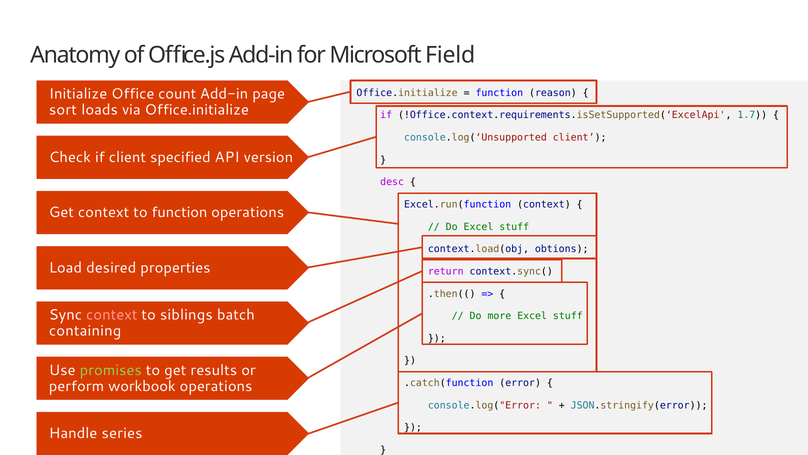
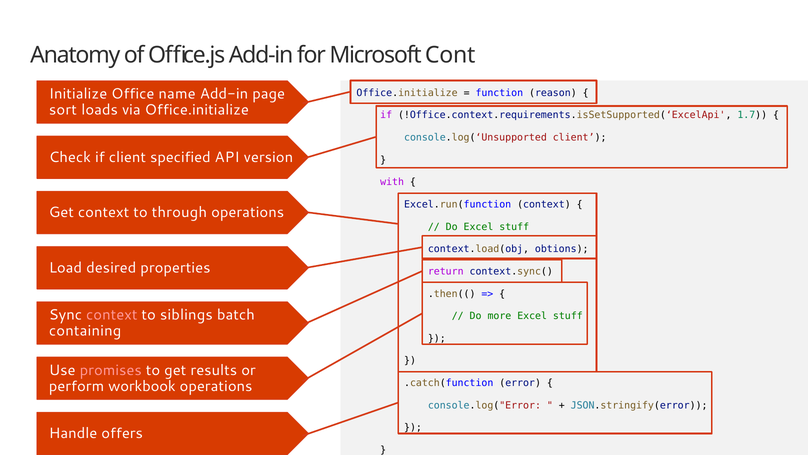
Field: Field -> Cont
count: count -> name
desc: desc -> with
to function: function -> through
promises colour: light green -> pink
series: series -> offers
